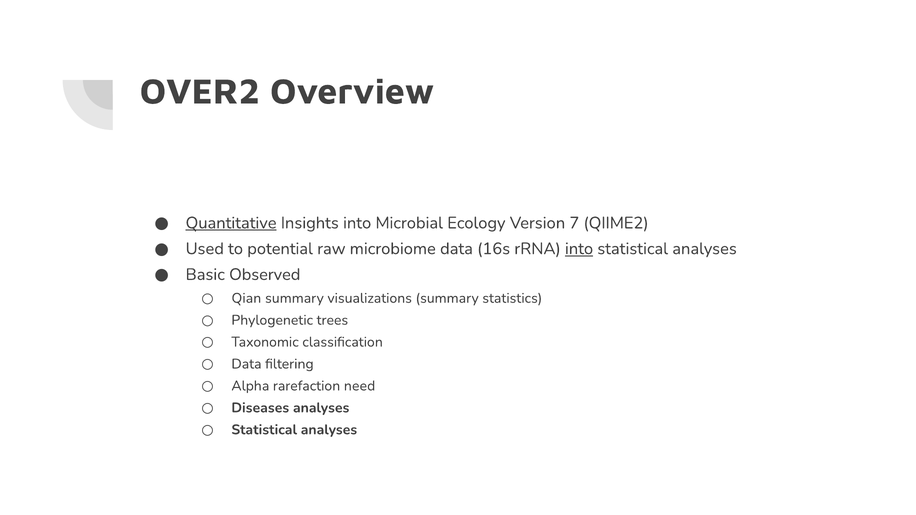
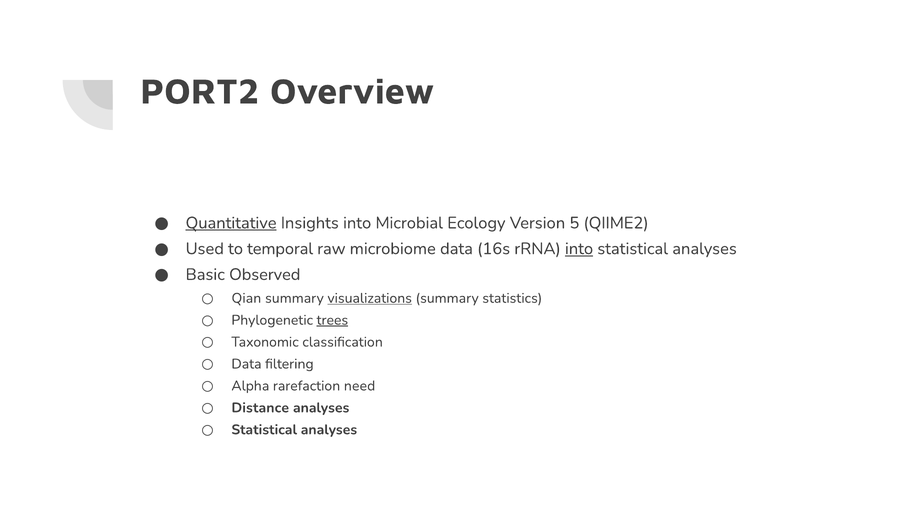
OVER2: OVER2 -> PORT2
7: 7 -> 5
potential: potential -> temporal
visualizations underline: none -> present
trees underline: none -> present
Diseases: Diseases -> Distance
